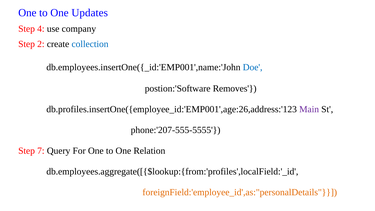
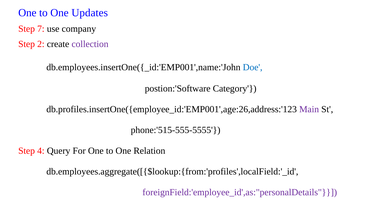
4: 4 -> 7
collection colour: blue -> purple
Removes: Removes -> Category
phone:'207-555-5555: phone:'207-555-5555 -> phone:'515-555-5555
7: 7 -> 4
foreignField:'employee_id',as:"personalDetails colour: orange -> purple
